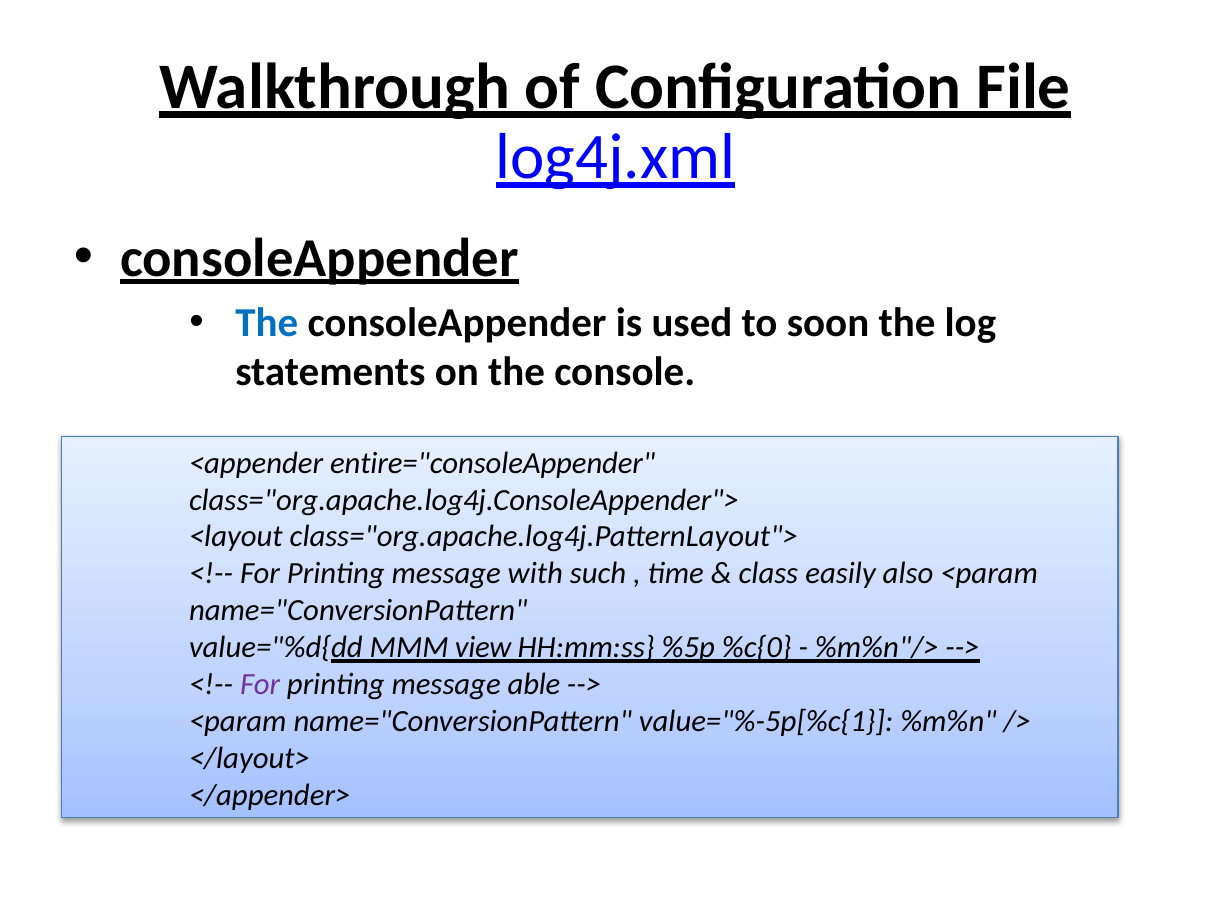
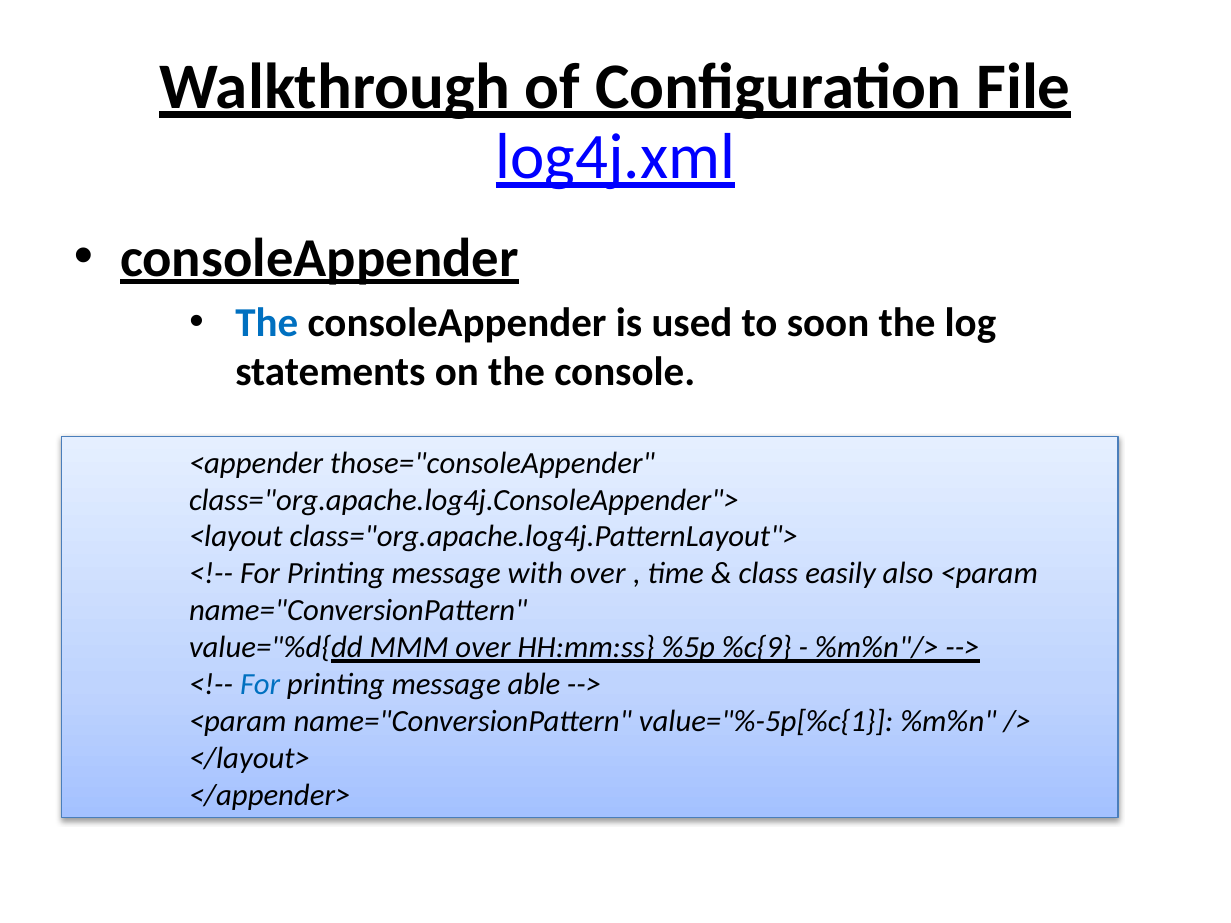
entire="consoleAppender: entire="consoleAppender -> those="consoleAppender
with such: such -> over
MMM view: view -> over
%c{0: %c{0 -> %c{9
For at (260, 685) colour: purple -> blue
